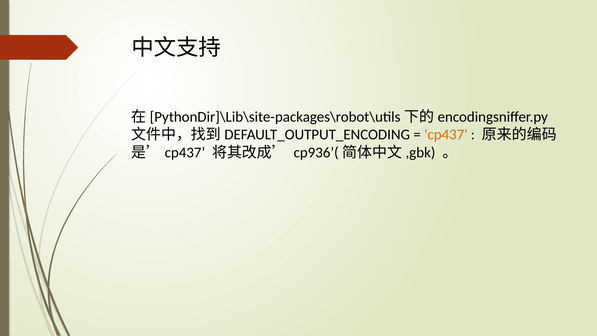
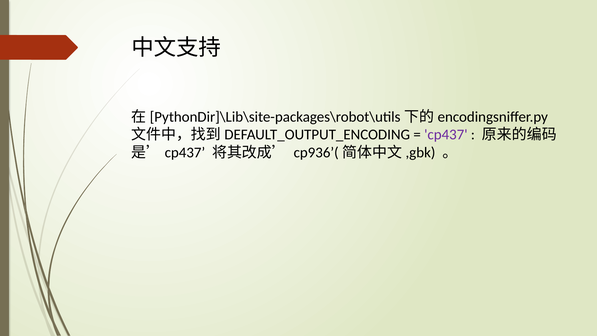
cp437 colour: orange -> purple
